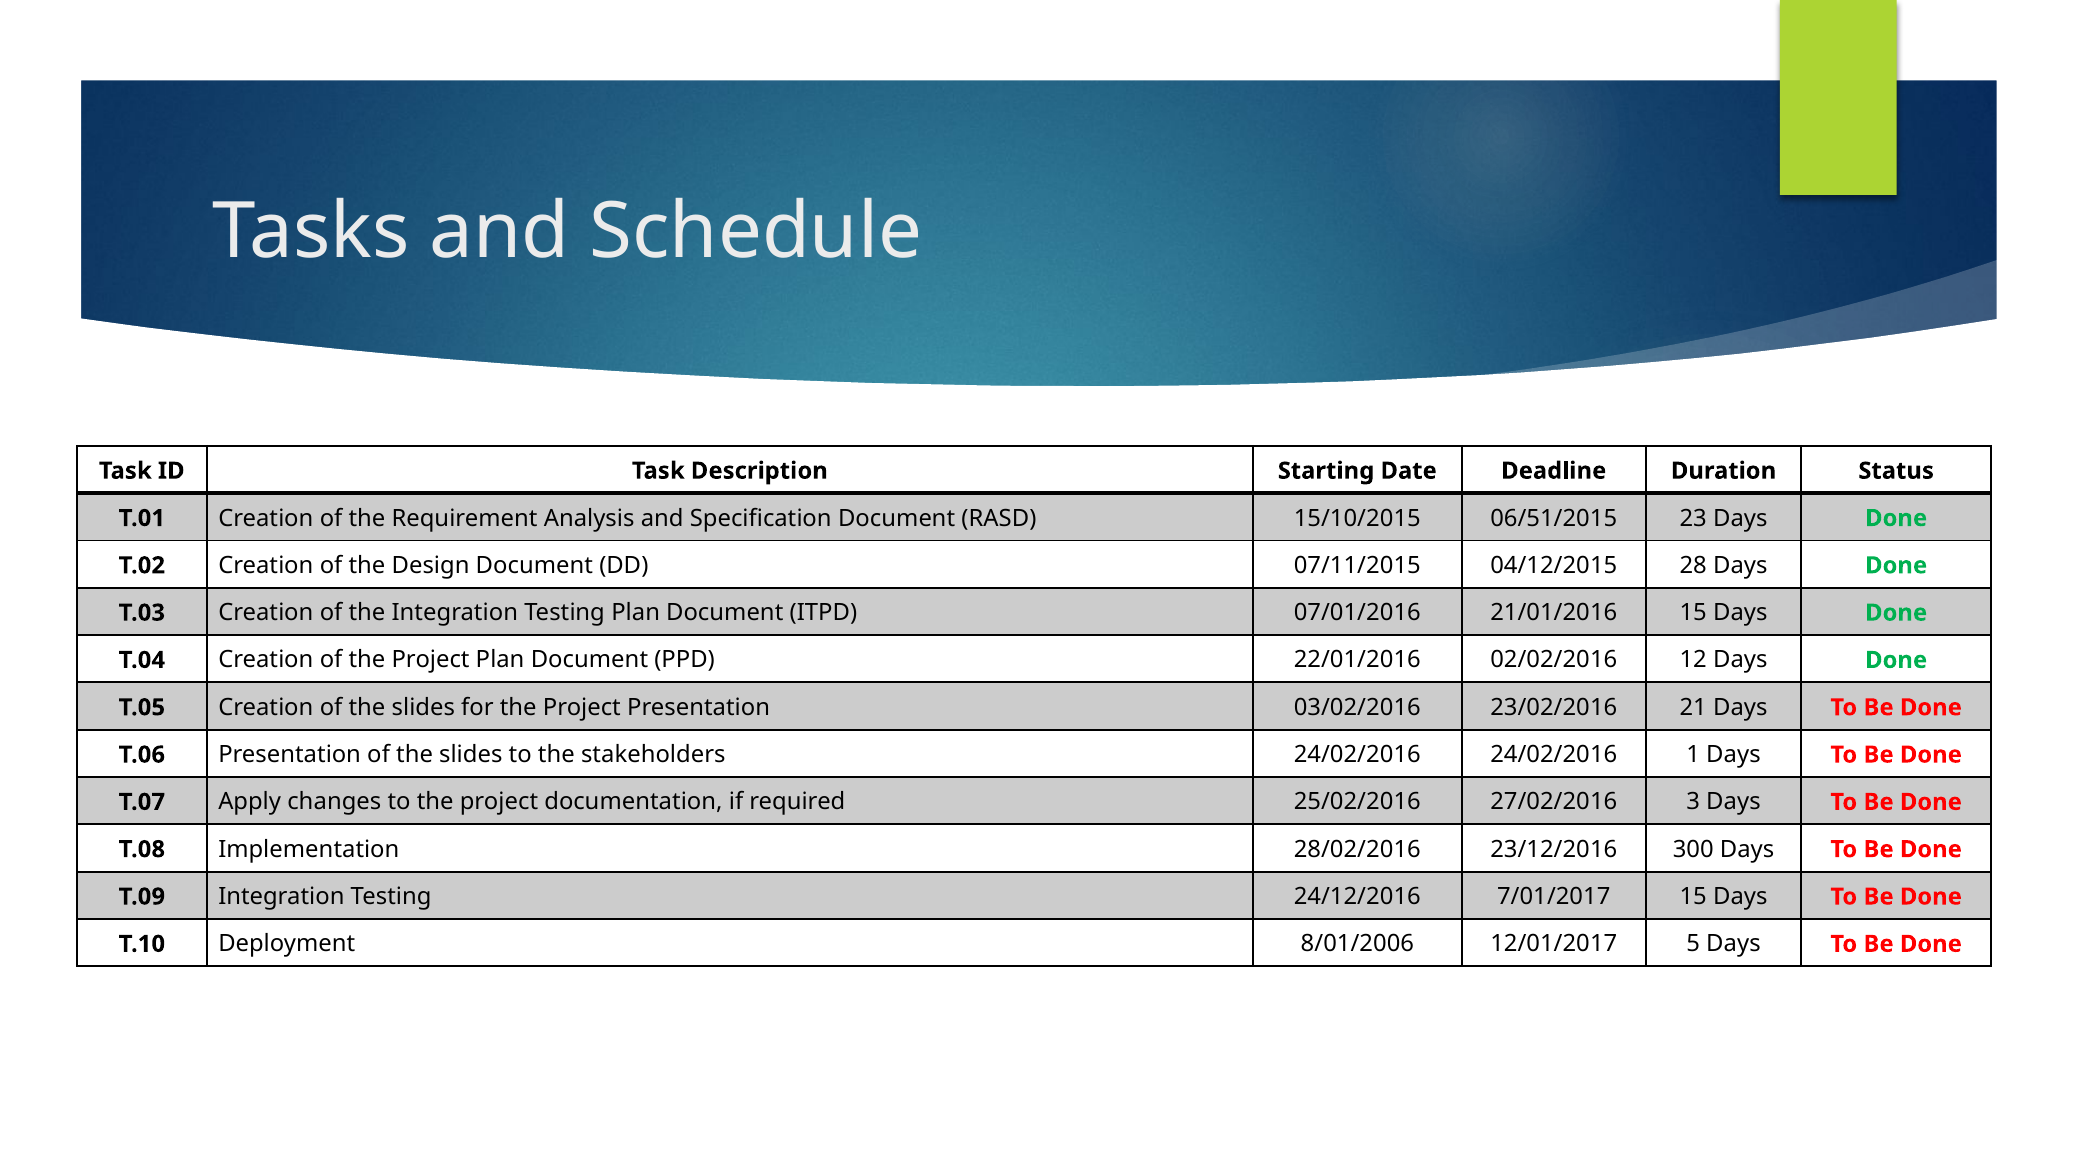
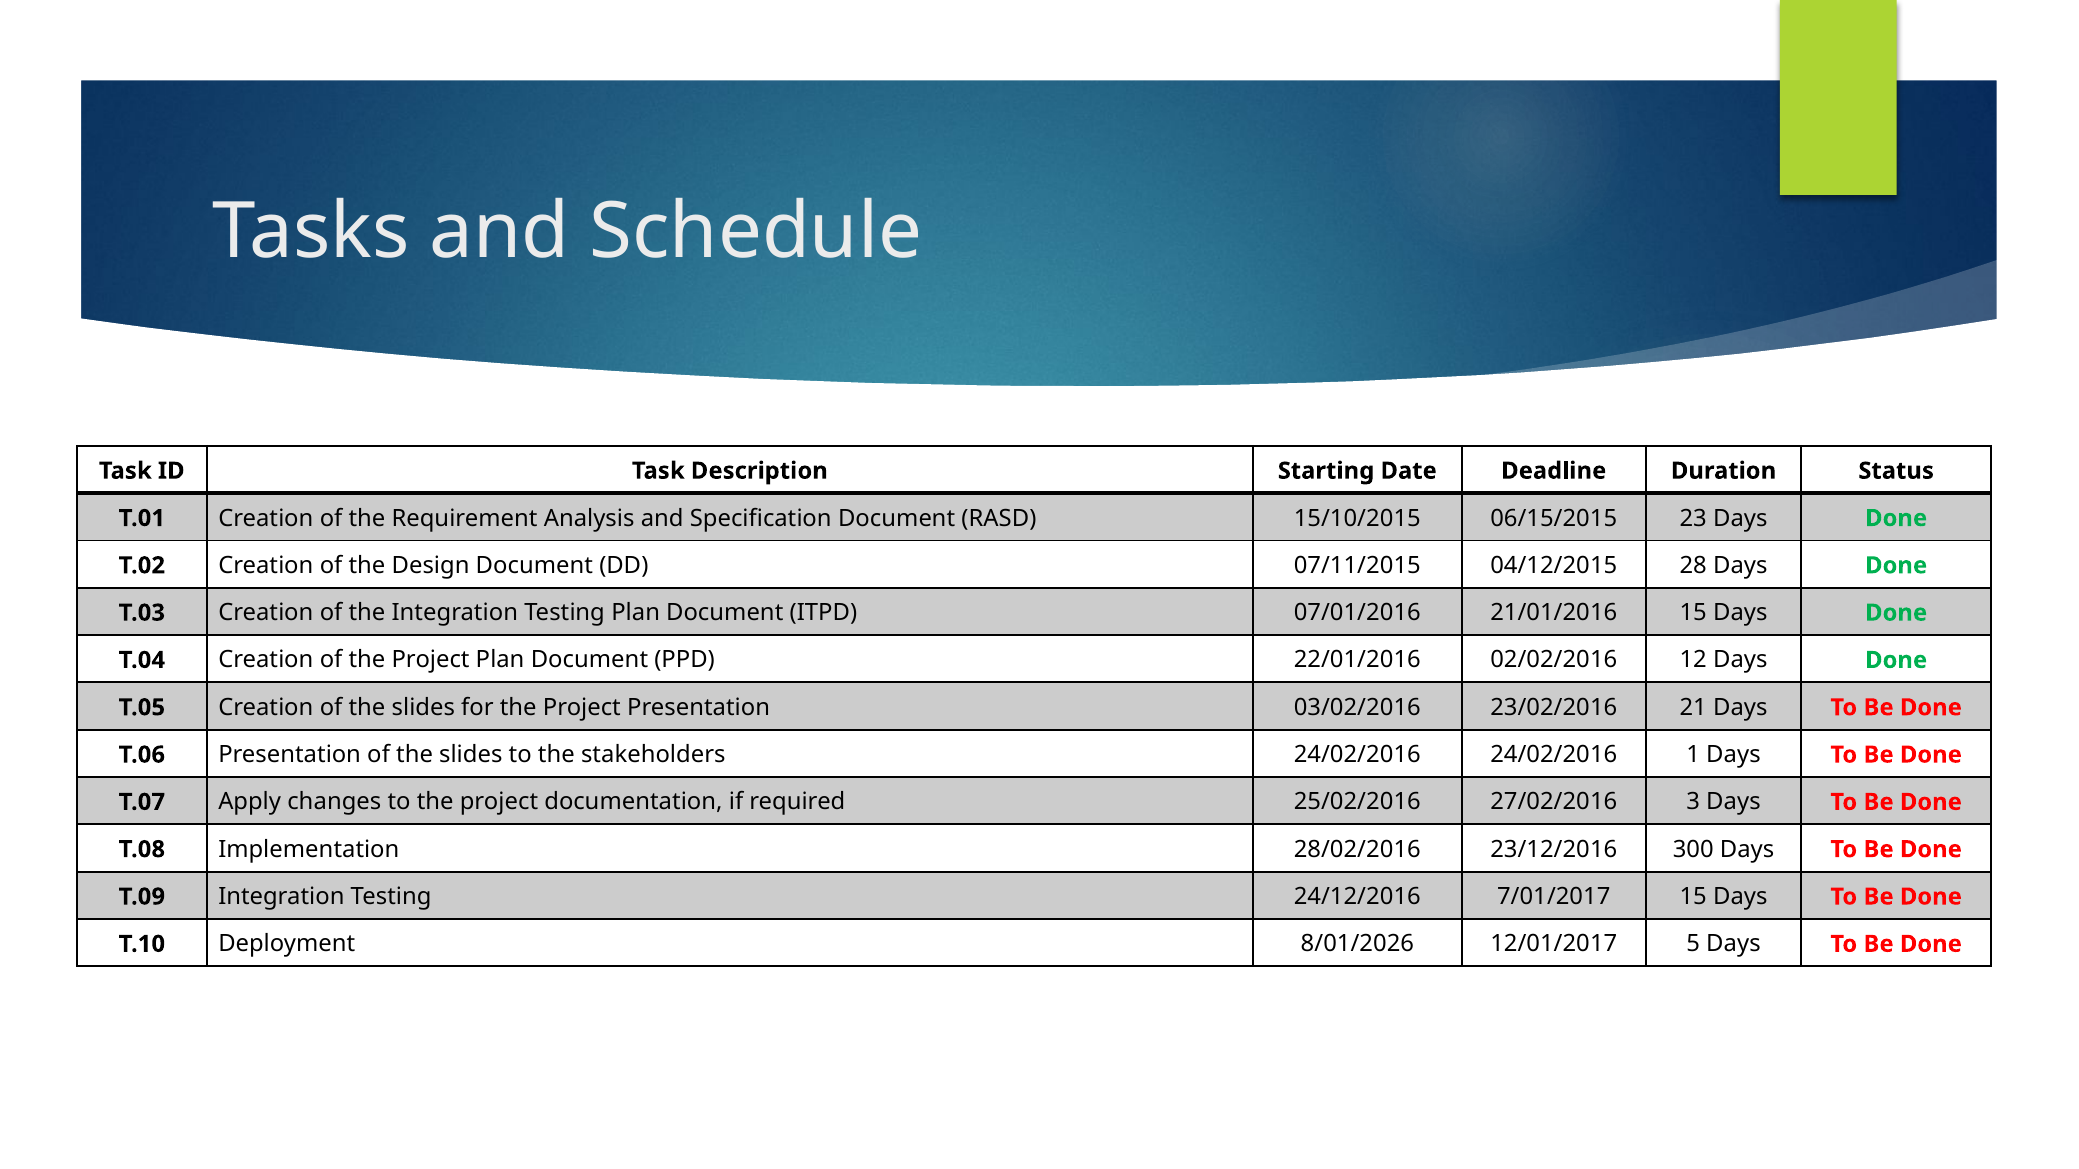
06/51/2015: 06/51/2015 -> 06/15/2015
8/01/2006: 8/01/2006 -> 8/01/2026
